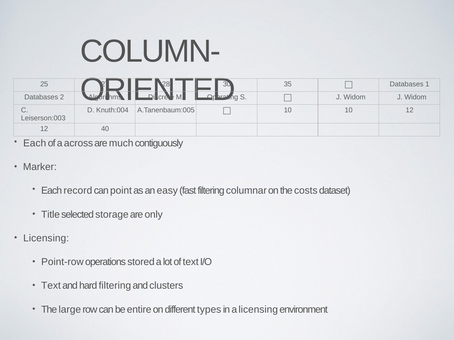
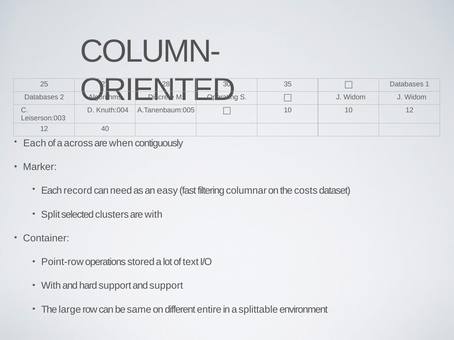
much: much -> when
point: point -> need
Title: Title -> Split
storage: storage -> clusters
are only: only -> with
Licensing at (46, 238): Licensing -> Container
Text at (51, 286): Text -> With
hard filtering: filtering -> support
and clusters: clusters -> support
entire: entire -> same
types: types -> entire
a licensing: licensing -> splittable
